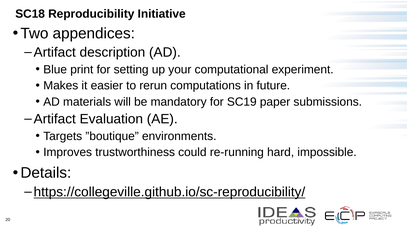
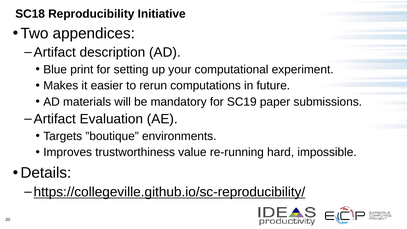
could: could -> value
